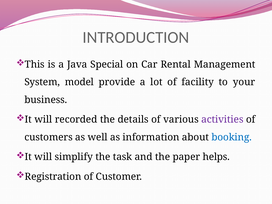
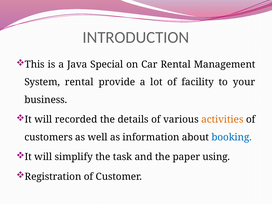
System model: model -> rental
activities colour: purple -> orange
helps: helps -> using
